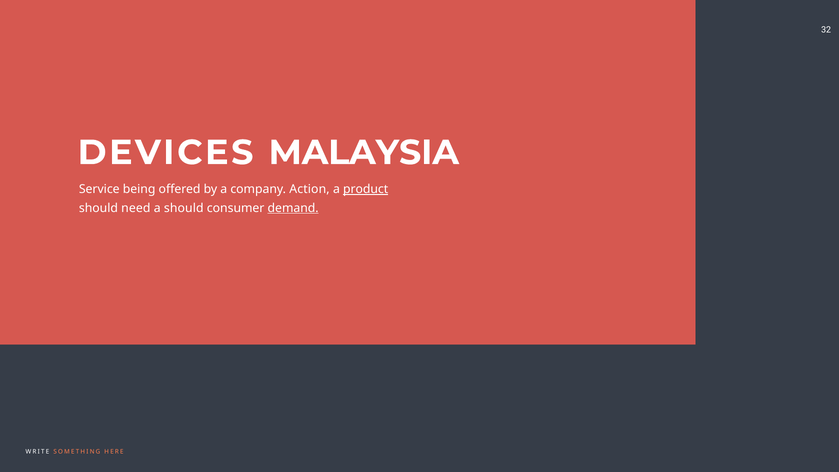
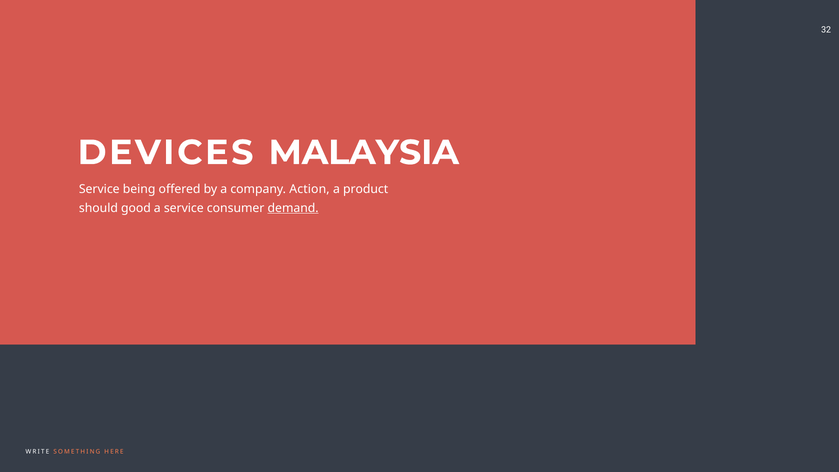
product underline: present -> none
need: need -> good
a should: should -> service
